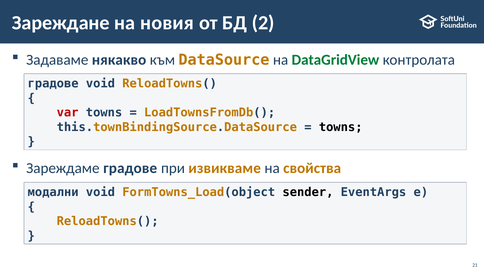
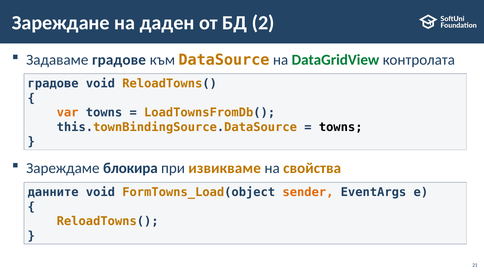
новия: новия -> даден
Задаваме някакво: някакво -> градове
var colour: red -> orange
Зареждаме градове: градове -> блокира
модални: модални -> данните
sender colour: black -> orange
